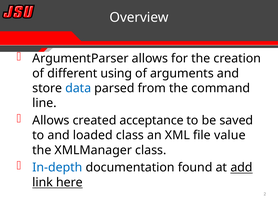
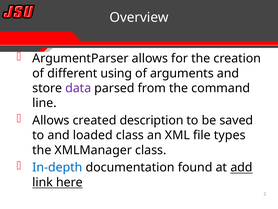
data colour: blue -> purple
acceptance: acceptance -> description
value: value -> types
